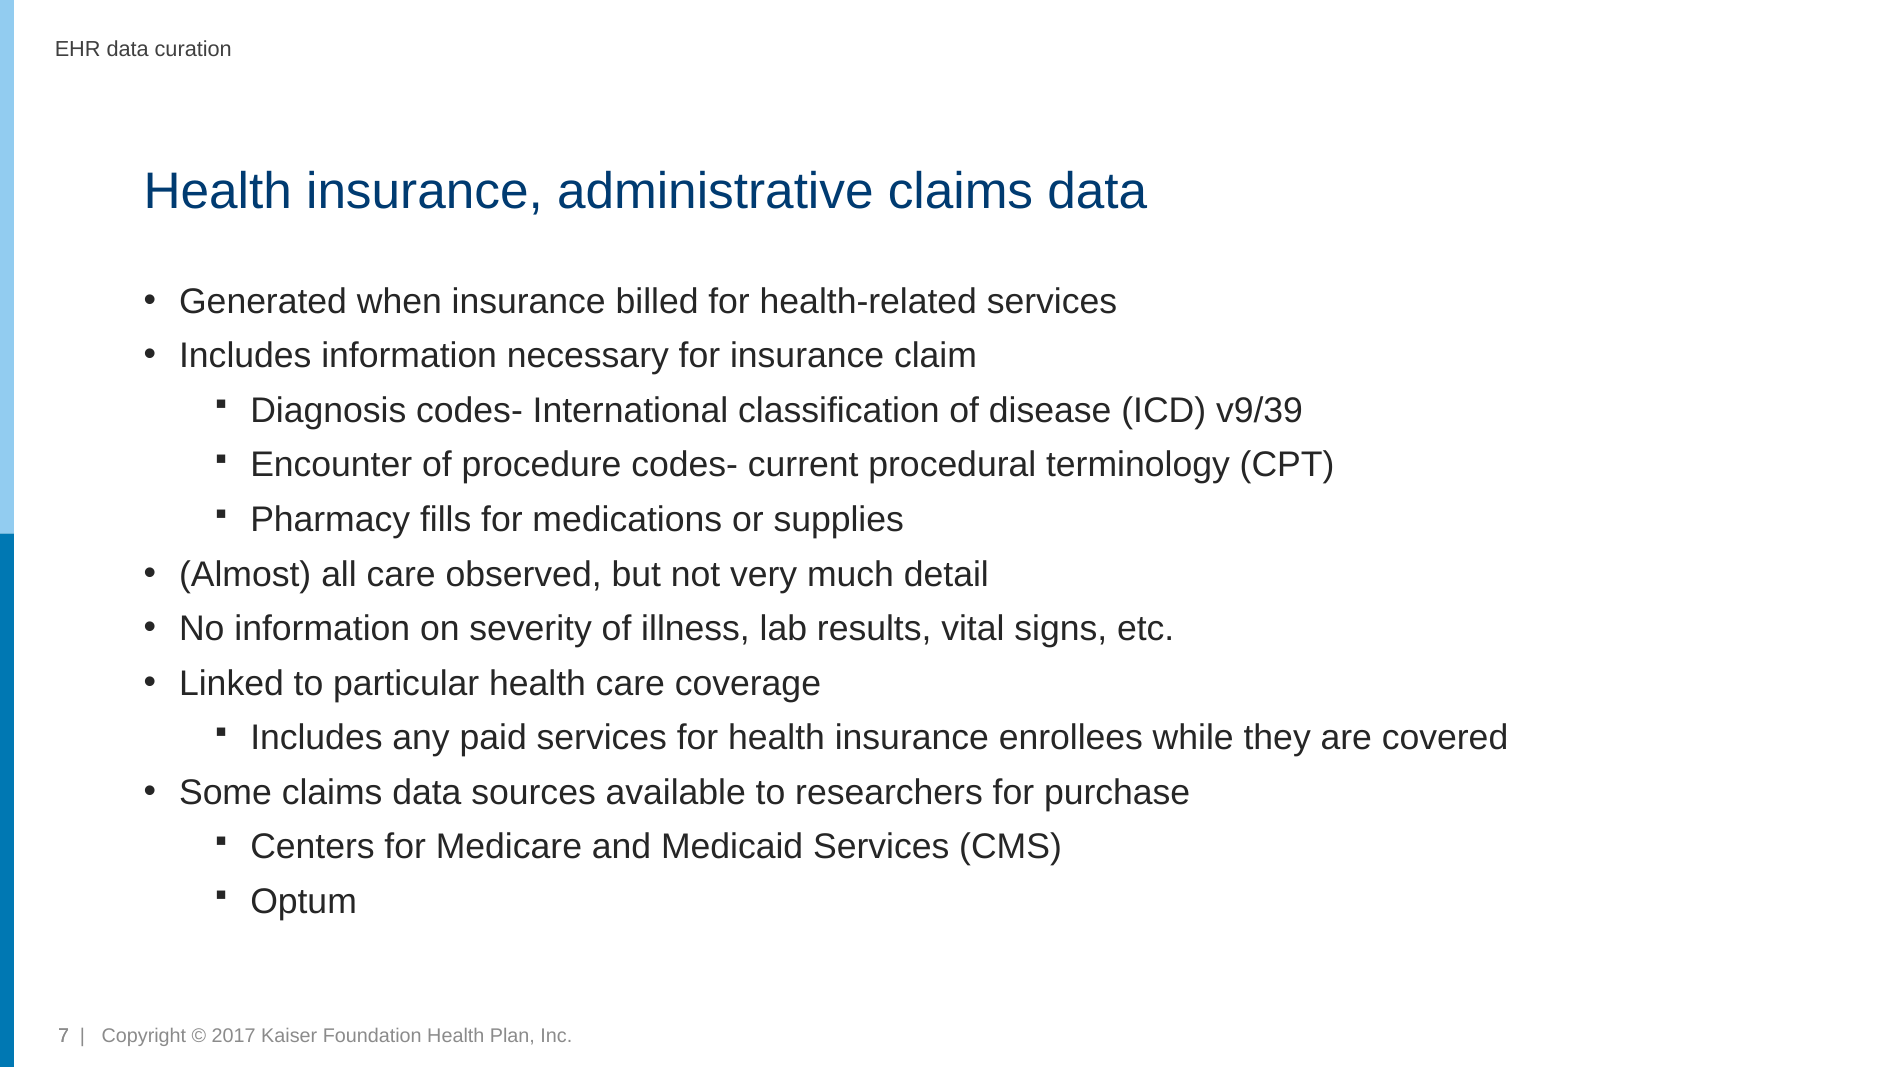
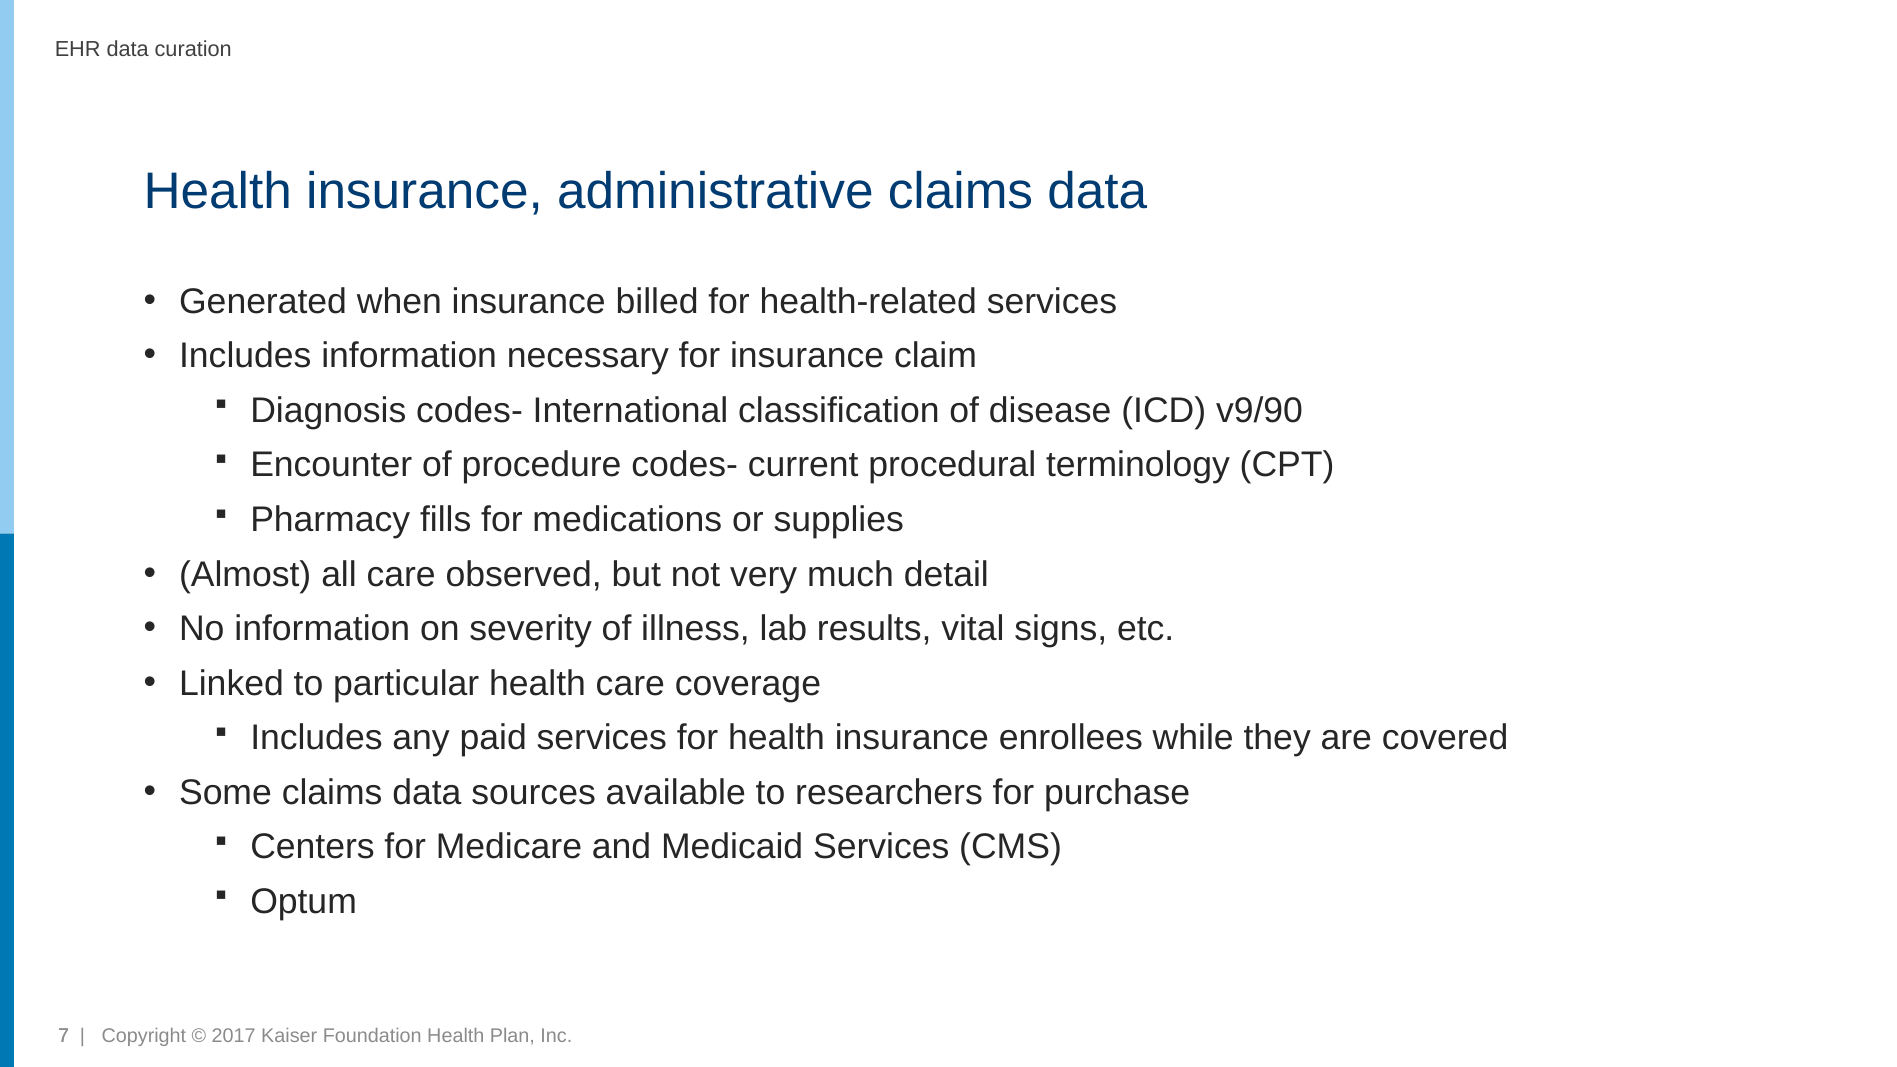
v9/39: v9/39 -> v9/90
